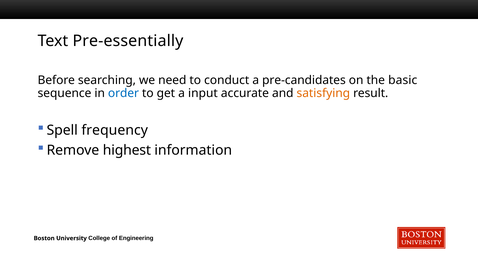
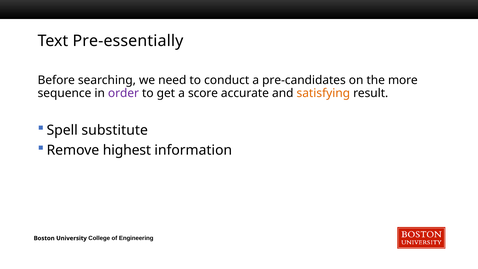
basic: basic -> more
order colour: blue -> purple
input: input -> score
frequency: frequency -> substitute
